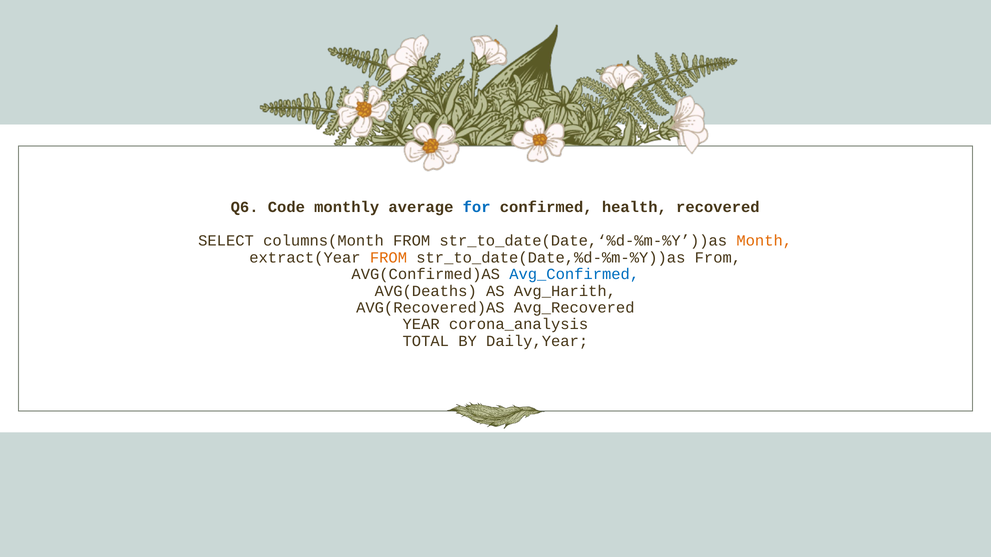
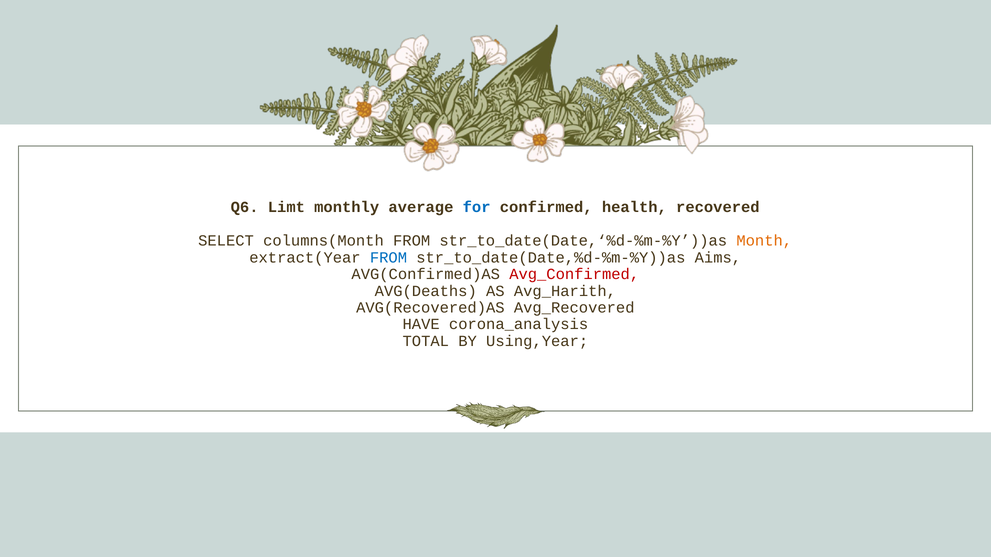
Code: Code -> Limt
FROM at (388, 258) colour: orange -> blue
str_to_date(Date,%d-%m-%Y))as From: From -> Aims
Avg_Confirmed colour: blue -> red
YEAR: YEAR -> HAVE
Daily,Year: Daily,Year -> Using,Year
